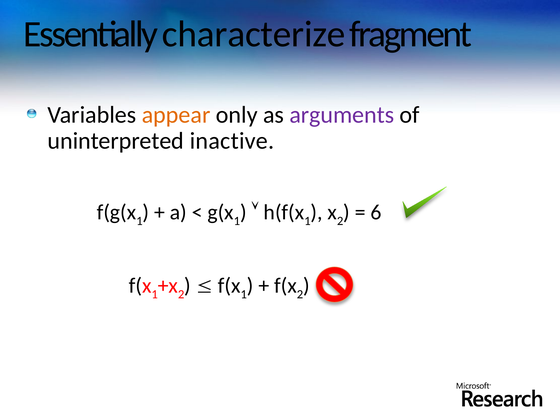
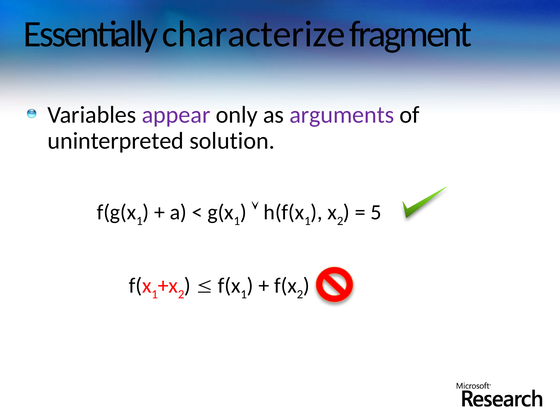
appear colour: orange -> purple
inactive: inactive -> solution
6: 6 -> 5
